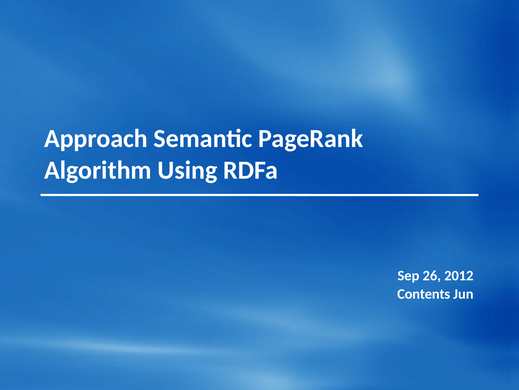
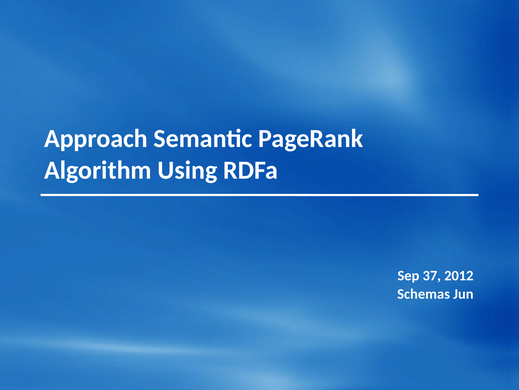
26: 26 -> 37
Contents: Contents -> Schemas
